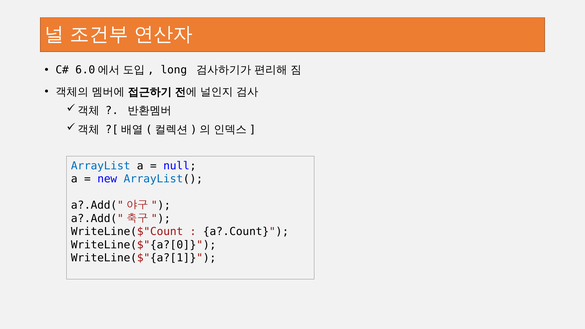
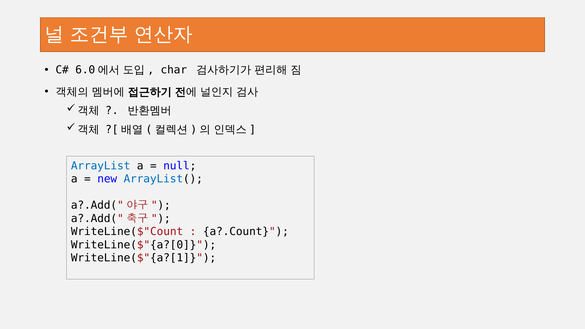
long: long -> char
